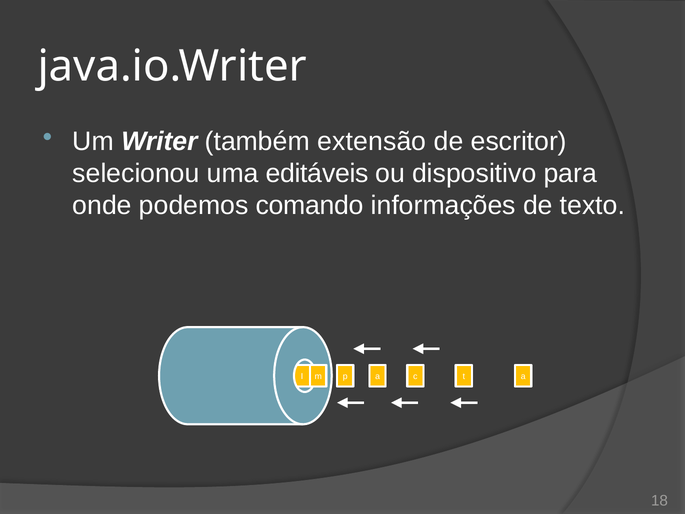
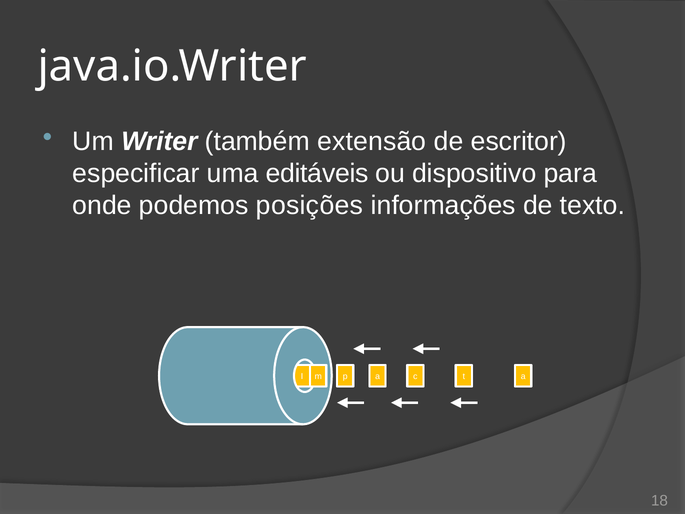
selecionou: selecionou -> especificar
comando: comando -> posições
